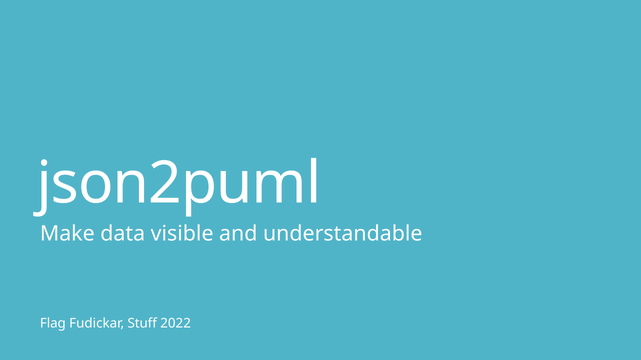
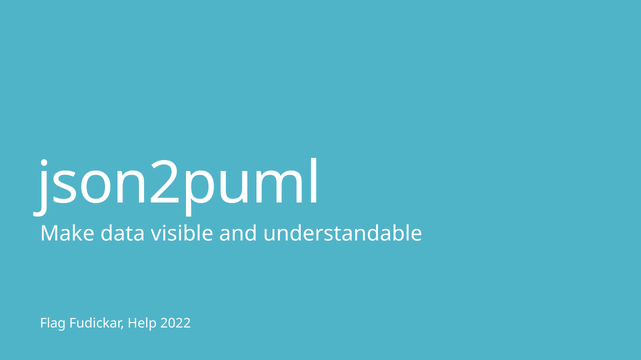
Stuff: Stuff -> Help
